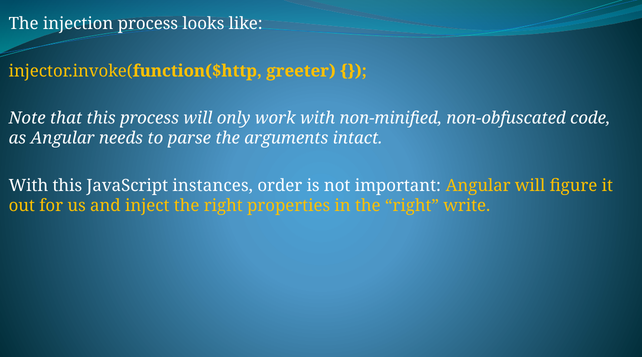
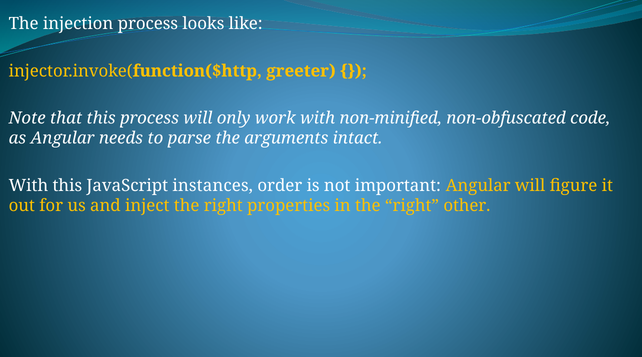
write: write -> other
